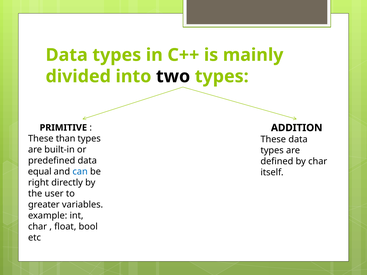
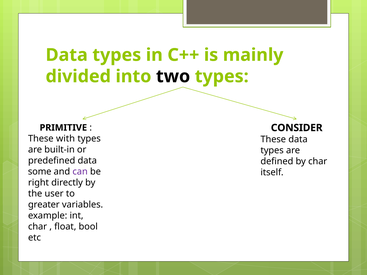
ADDITION: ADDITION -> CONSIDER
than: than -> with
equal: equal -> some
can colour: blue -> purple
